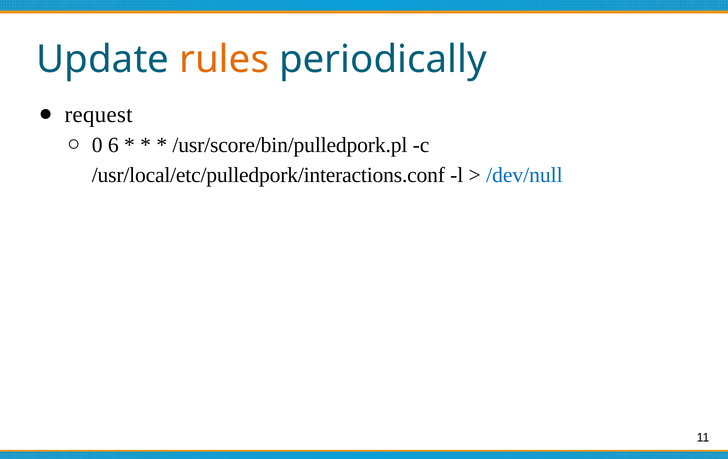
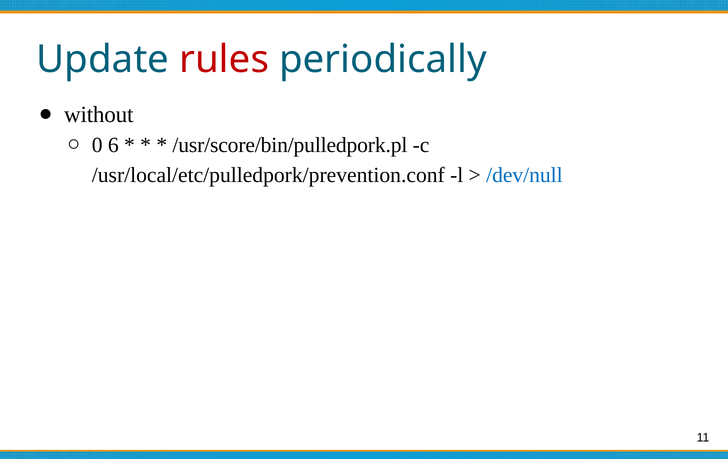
rules colour: orange -> red
request: request -> without
/usr/local/etc/pulledpork/interactions.conf: /usr/local/etc/pulledpork/interactions.conf -> /usr/local/etc/pulledpork/prevention.conf
